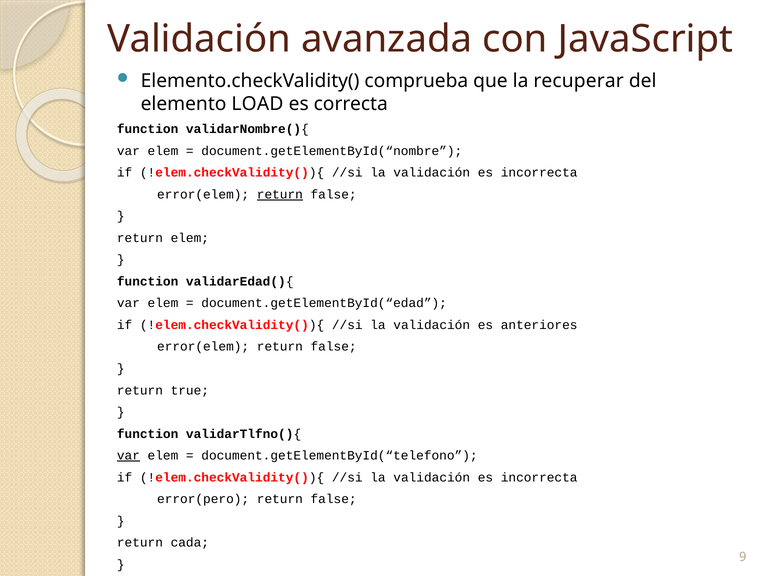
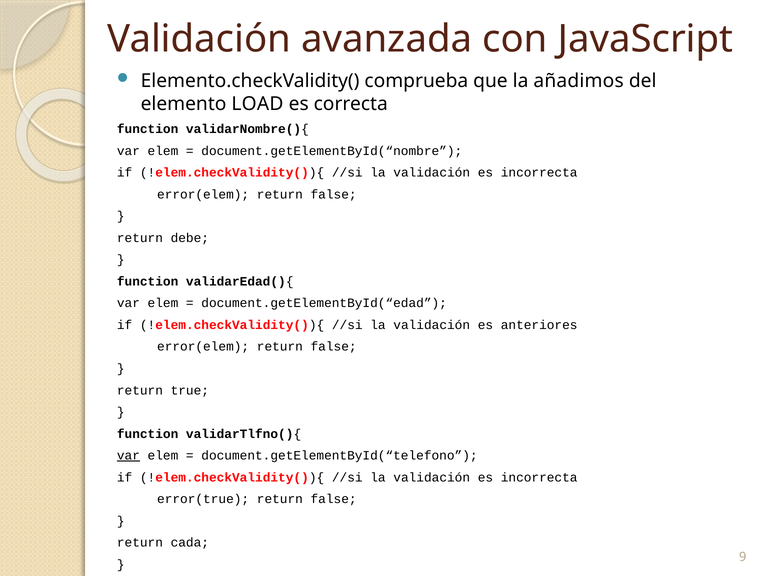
recuperar: recuperar -> añadimos
return at (280, 194) underline: present -> none
return elem: elem -> debe
error(pero: error(pero -> error(true
